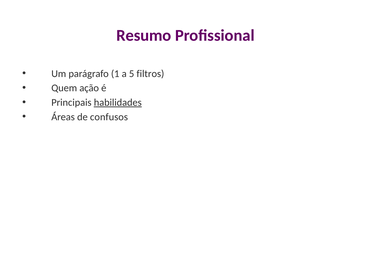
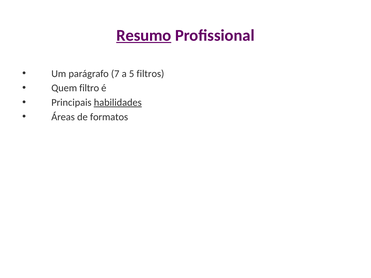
Resumo underline: none -> present
1: 1 -> 7
ação: ação -> filtro
confusos: confusos -> formatos
